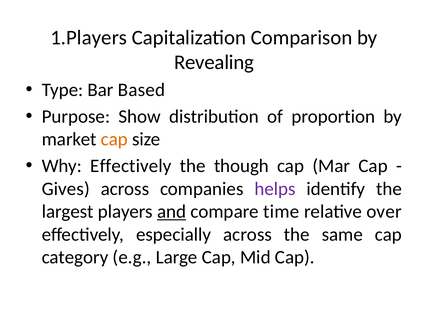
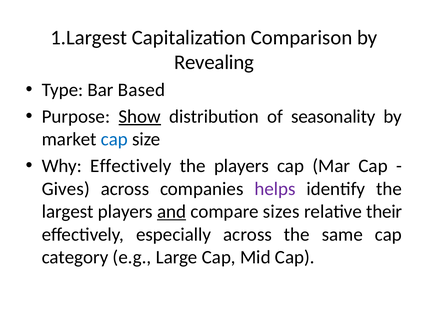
1.Players: 1.Players -> 1.Largest
Show underline: none -> present
proportion: proportion -> seasonality
cap at (114, 139) colour: orange -> blue
the though: though -> players
time: time -> sizes
over: over -> their
